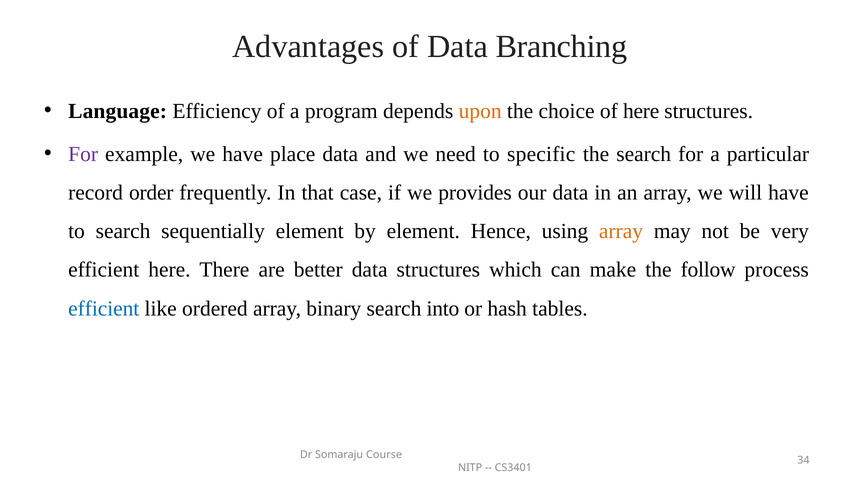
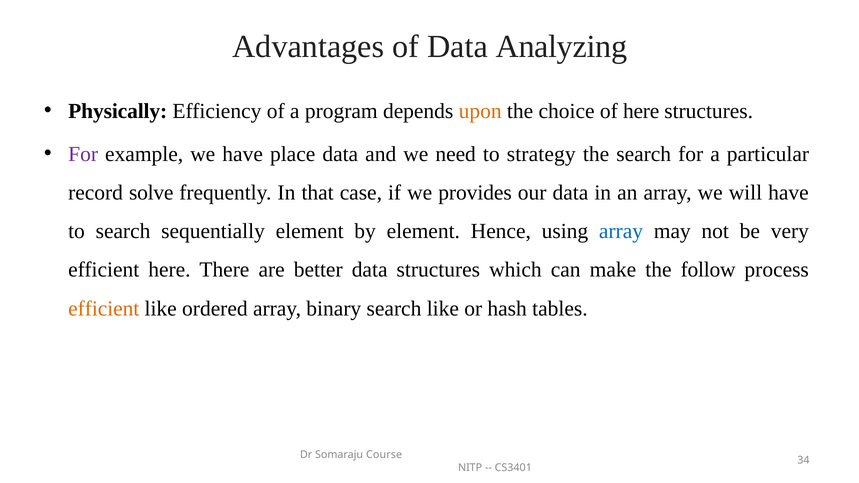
Branching: Branching -> Analyzing
Language: Language -> Physically
specific: specific -> strategy
order: order -> solve
array at (621, 231) colour: orange -> blue
efficient at (104, 309) colour: blue -> orange
search into: into -> like
